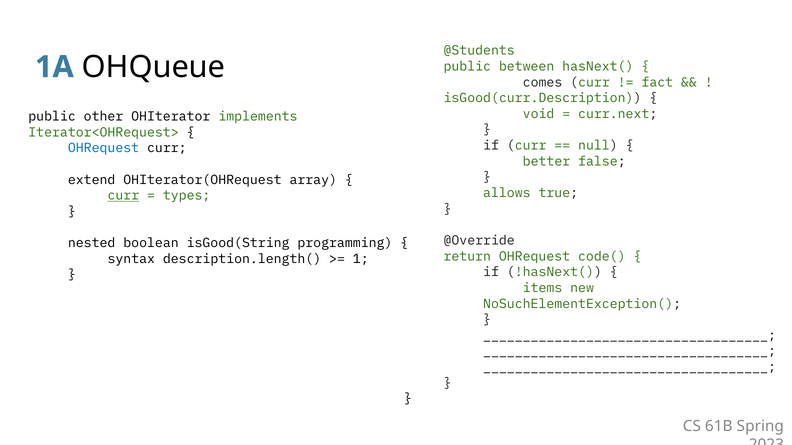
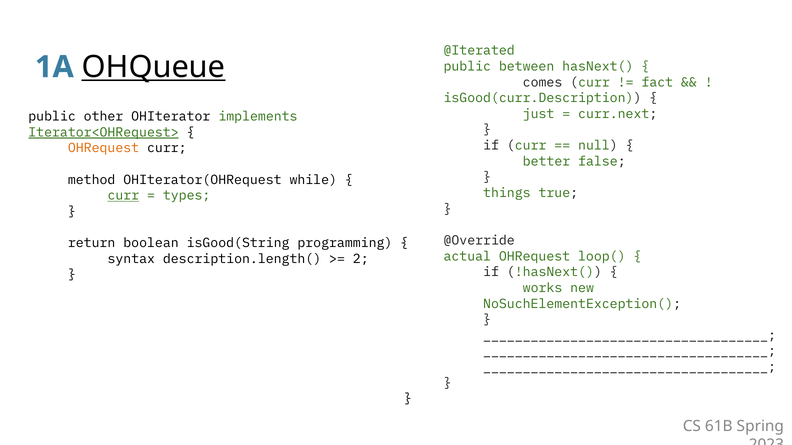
@Students: @Students -> @Iterated
OHQueue underline: none -> present
void: void -> just
Iterator<OHRequest> underline: none -> present
OHRequest at (104, 148) colour: blue -> orange
extend: extend -> method
array: array -> while
allows: allows -> things
nested: nested -> return
return: return -> actual
code(: code( -> loop(
1: 1 -> 2
items: items -> works
